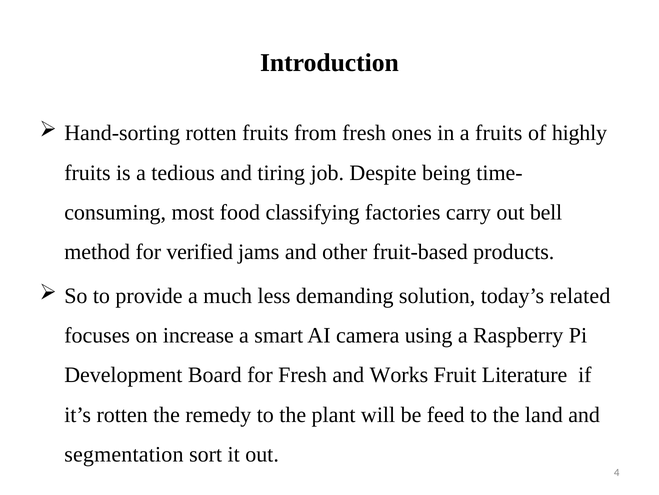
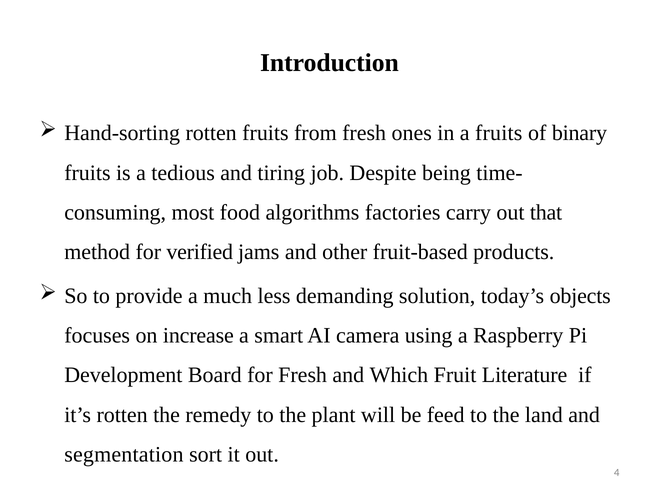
highly: highly -> binary
classifying: classifying -> algorithms
bell: bell -> that
related: related -> objects
Works: Works -> Which
